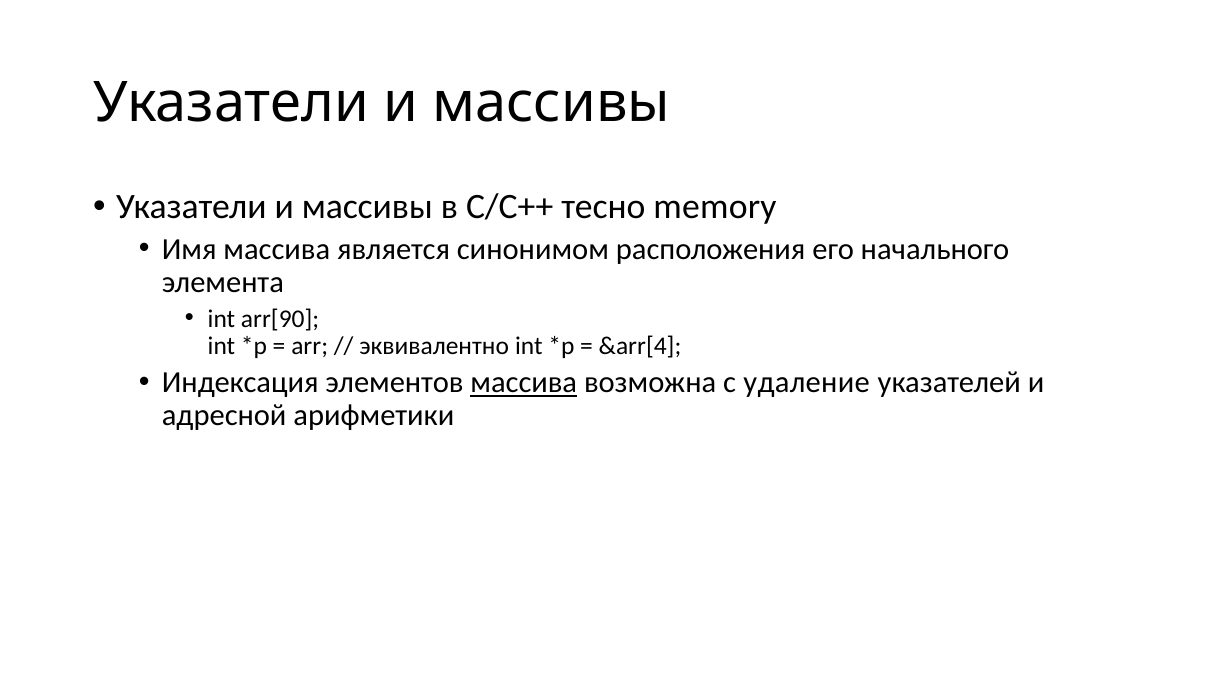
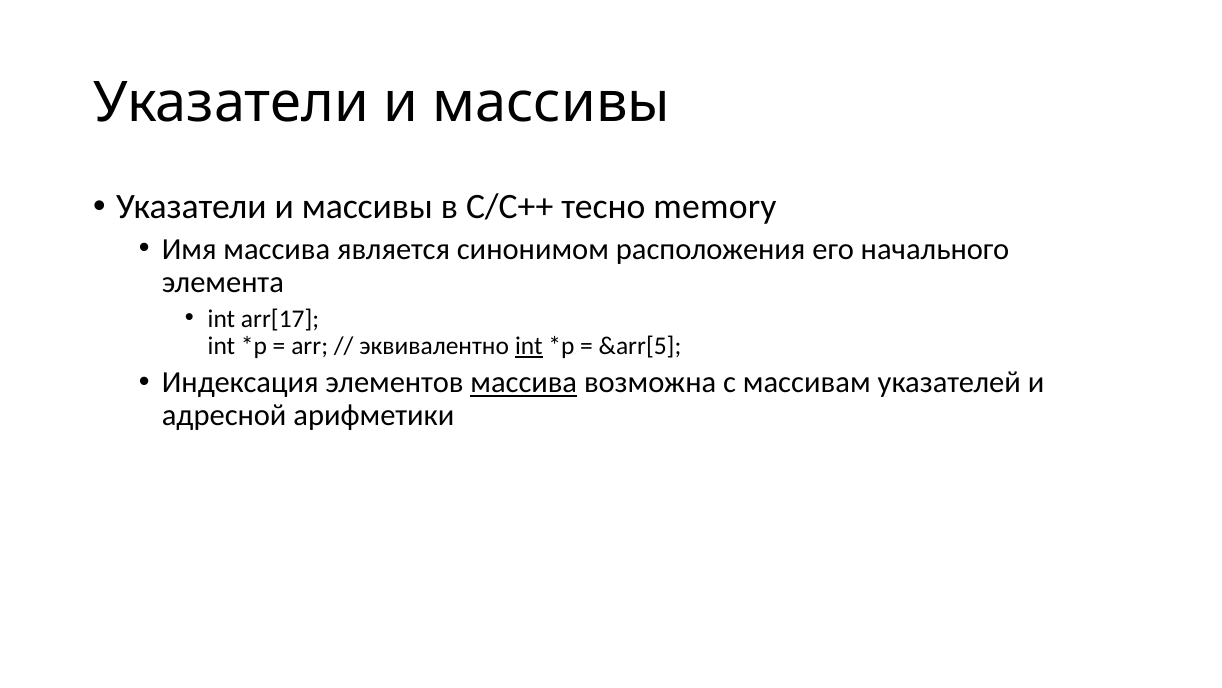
arr[90: arr[90 -> arr[17
int at (529, 346) underline: none -> present
&arr[4: &arr[4 -> &arr[5
удаление: удаление -> массивам
